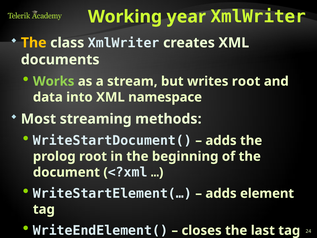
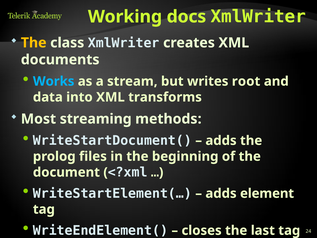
year: year -> docs
Works colour: light green -> light blue
namespace: namespace -> transforms
prolog root: root -> files
